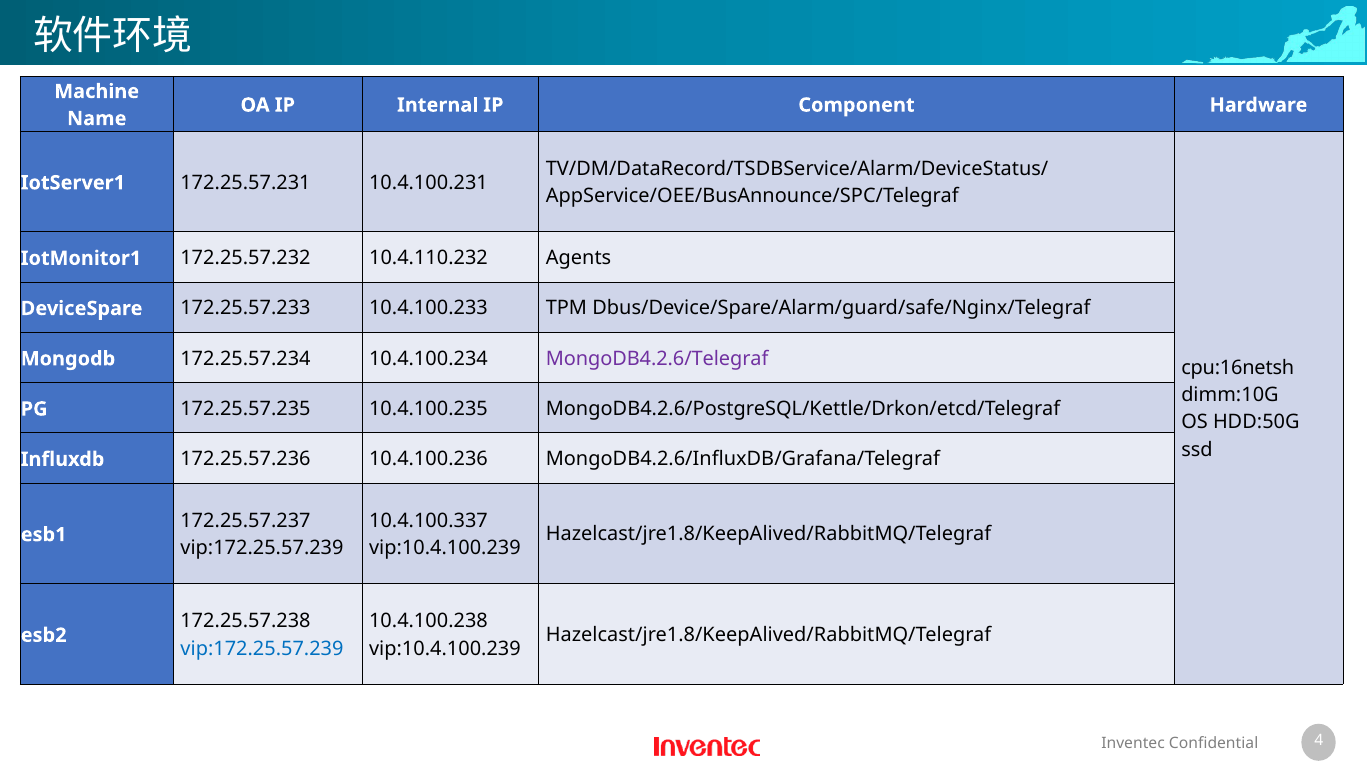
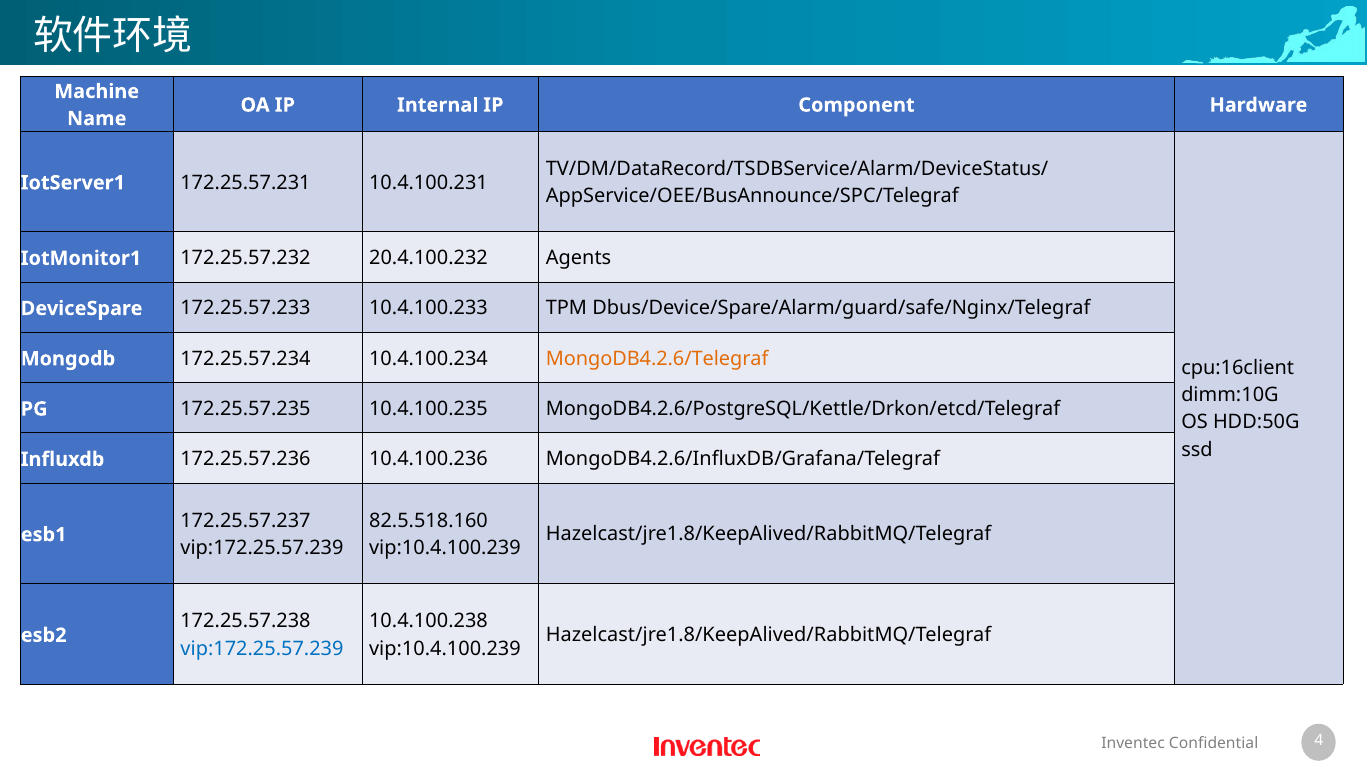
10.4.110.232: 10.4.110.232 -> 20.4.100.232
MongoDB4.2.6/Telegraf colour: purple -> orange
cpu:16netsh: cpu:16netsh -> cpu:16client
10.4.100.337: 10.4.100.337 -> 82.5.518.160
